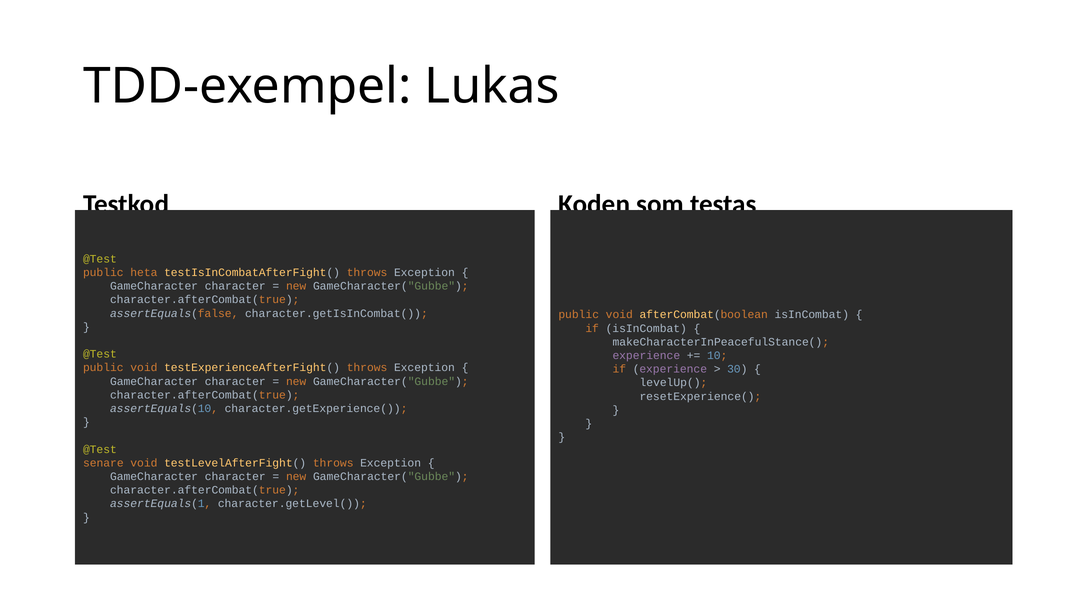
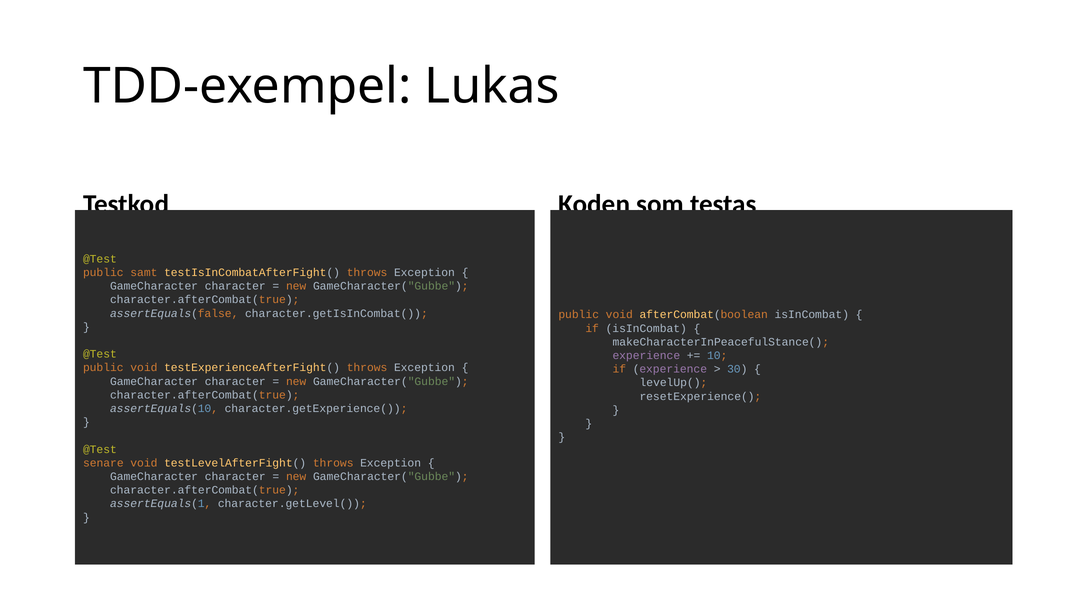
heta: heta -> samt
